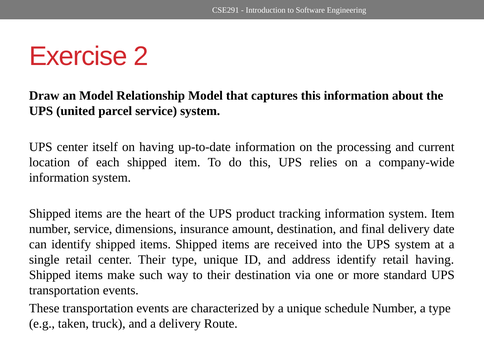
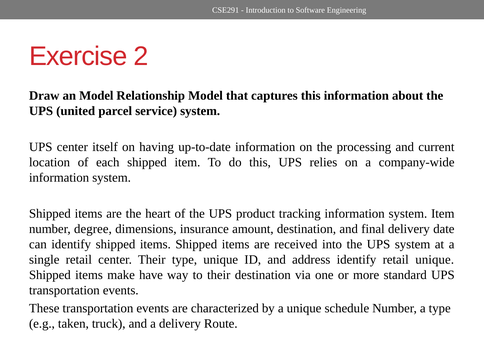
number service: service -> degree
retail having: having -> unique
such: such -> have
